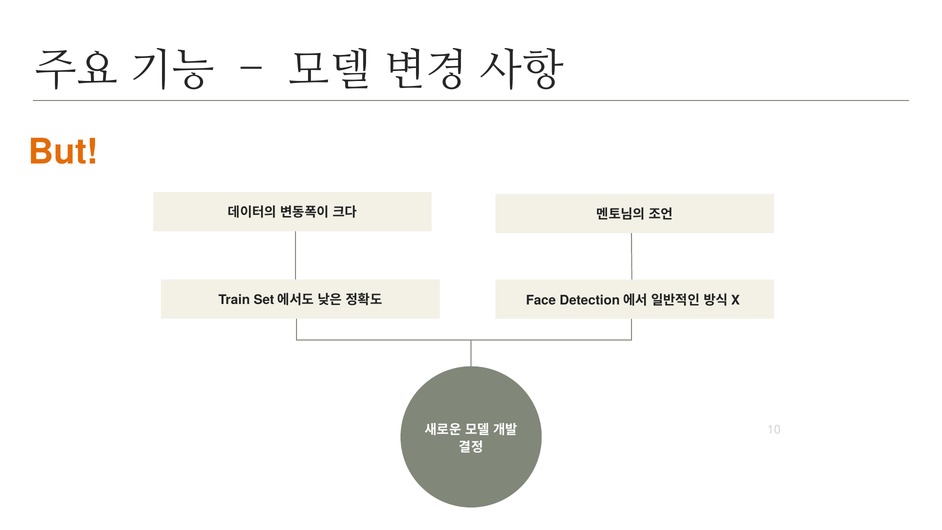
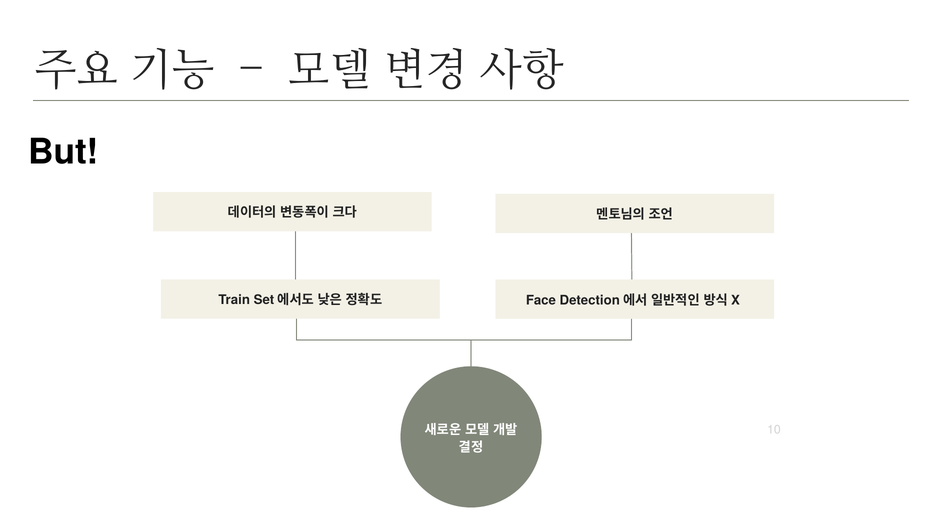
But colour: orange -> black
